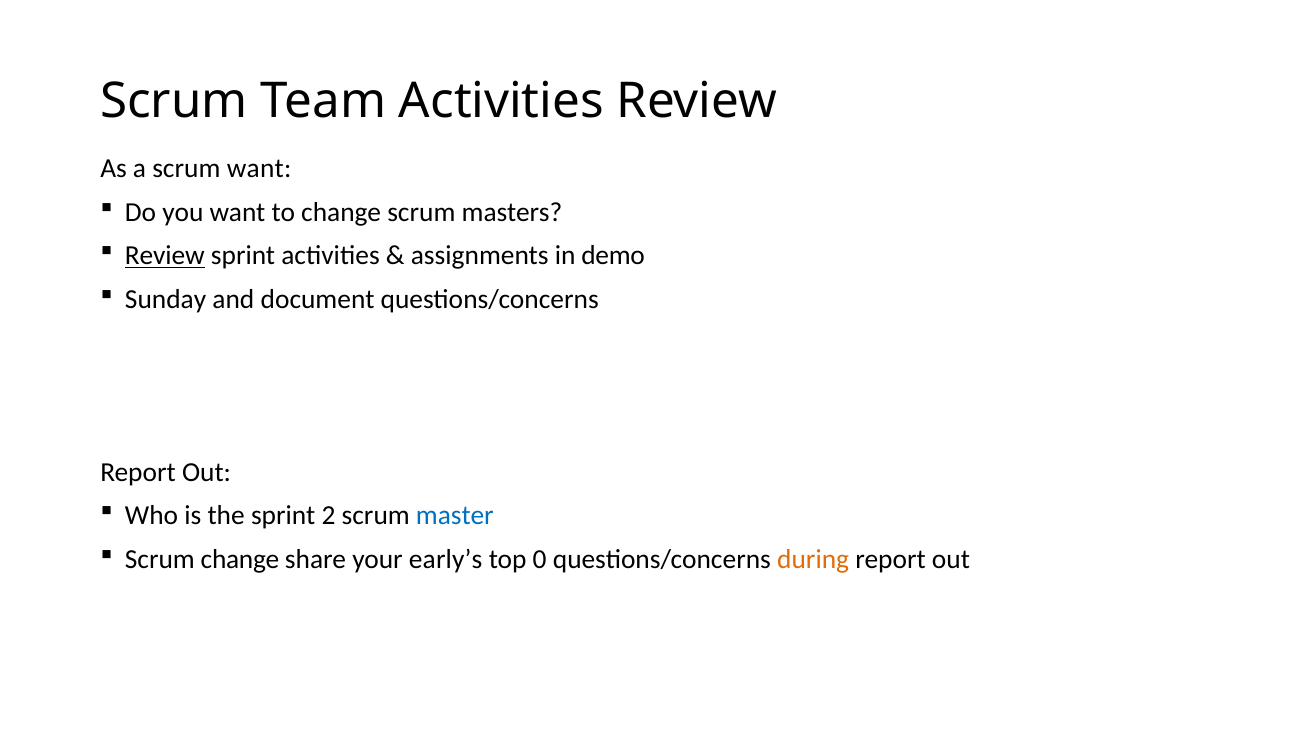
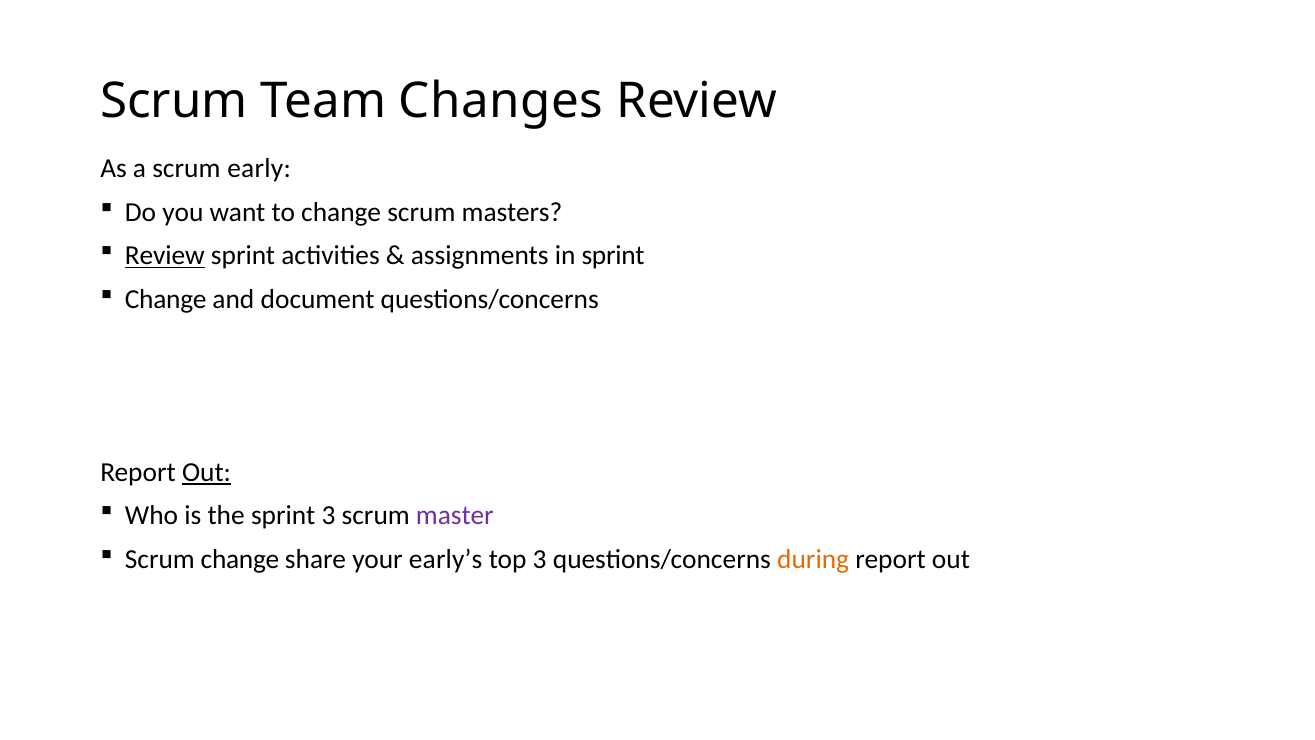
Team Activities: Activities -> Changes
scrum want: want -> early
in demo: demo -> sprint
Sunday at (166, 299): Sunday -> Change
Out at (207, 472) underline: none -> present
sprint 2: 2 -> 3
master colour: blue -> purple
top 0: 0 -> 3
